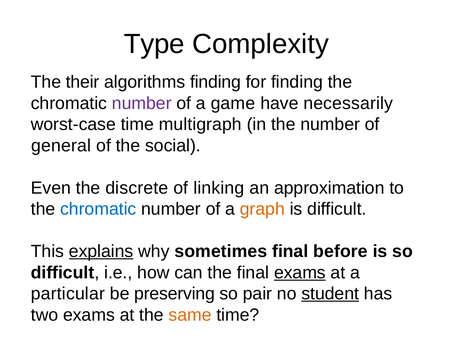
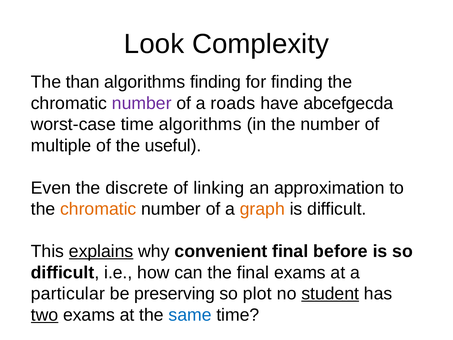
Type: Type -> Look
their: their -> than
game: game -> roads
necessarily: necessarily -> abcefgecda
time multigraph: multigraph -> algorithms
general: general -> multiple
social: social -> useful
chromatic at (98, 209) colour: blue -> orange
sometimes: sometimes -> convenient
exams at (300, 272) underline: present -> none
pair: pair -> plot
two underline: none -> present
same colour: orange -> blue
